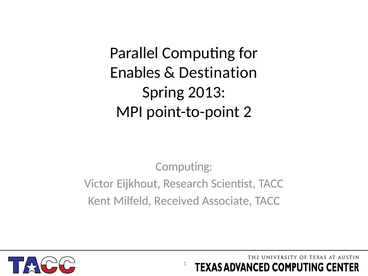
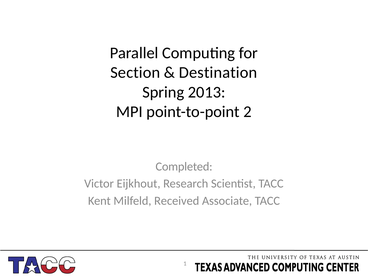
Enables: Enables -> Section
Computing at (184, 166): Computing -> Completed
